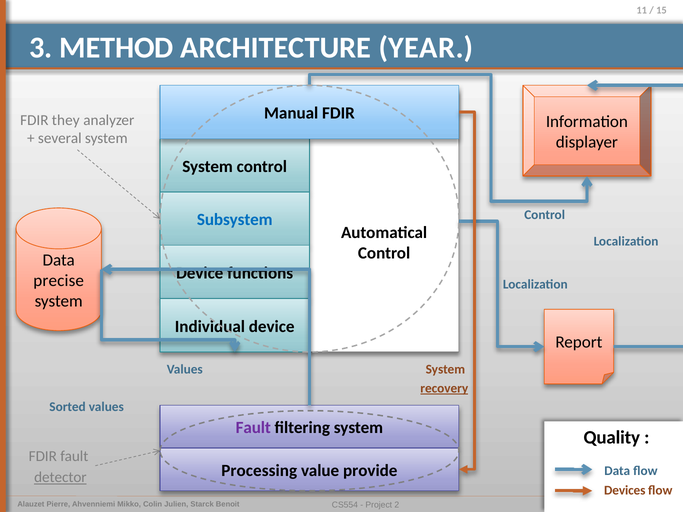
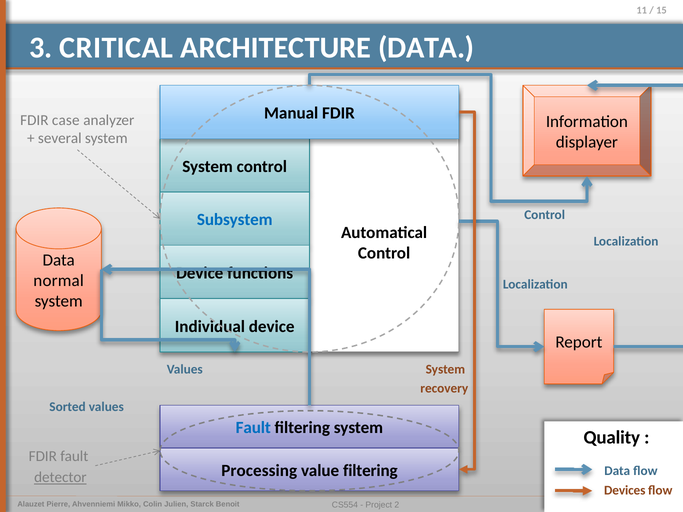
METHOD: METHOD -> CRITICAL
ARCHITECTURE YEAR: YEAR -> DATA
they: they -> case
precise: precise -> normal
recovery underline: present -> none
Fault at (253, 428) colour: purple -> blue
value provide: provide -> filtering
